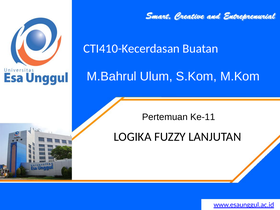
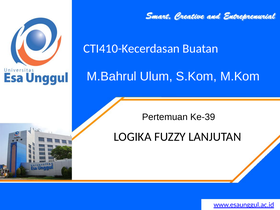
Ke-11: Ke-11 -> Ke-39
